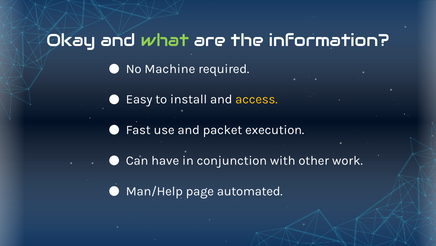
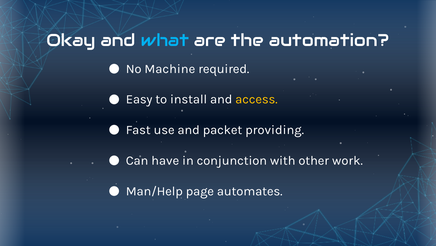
what colour: light green -> light blue
information: information -> automation
execution: execution -> providing
automated: automated -> automates
